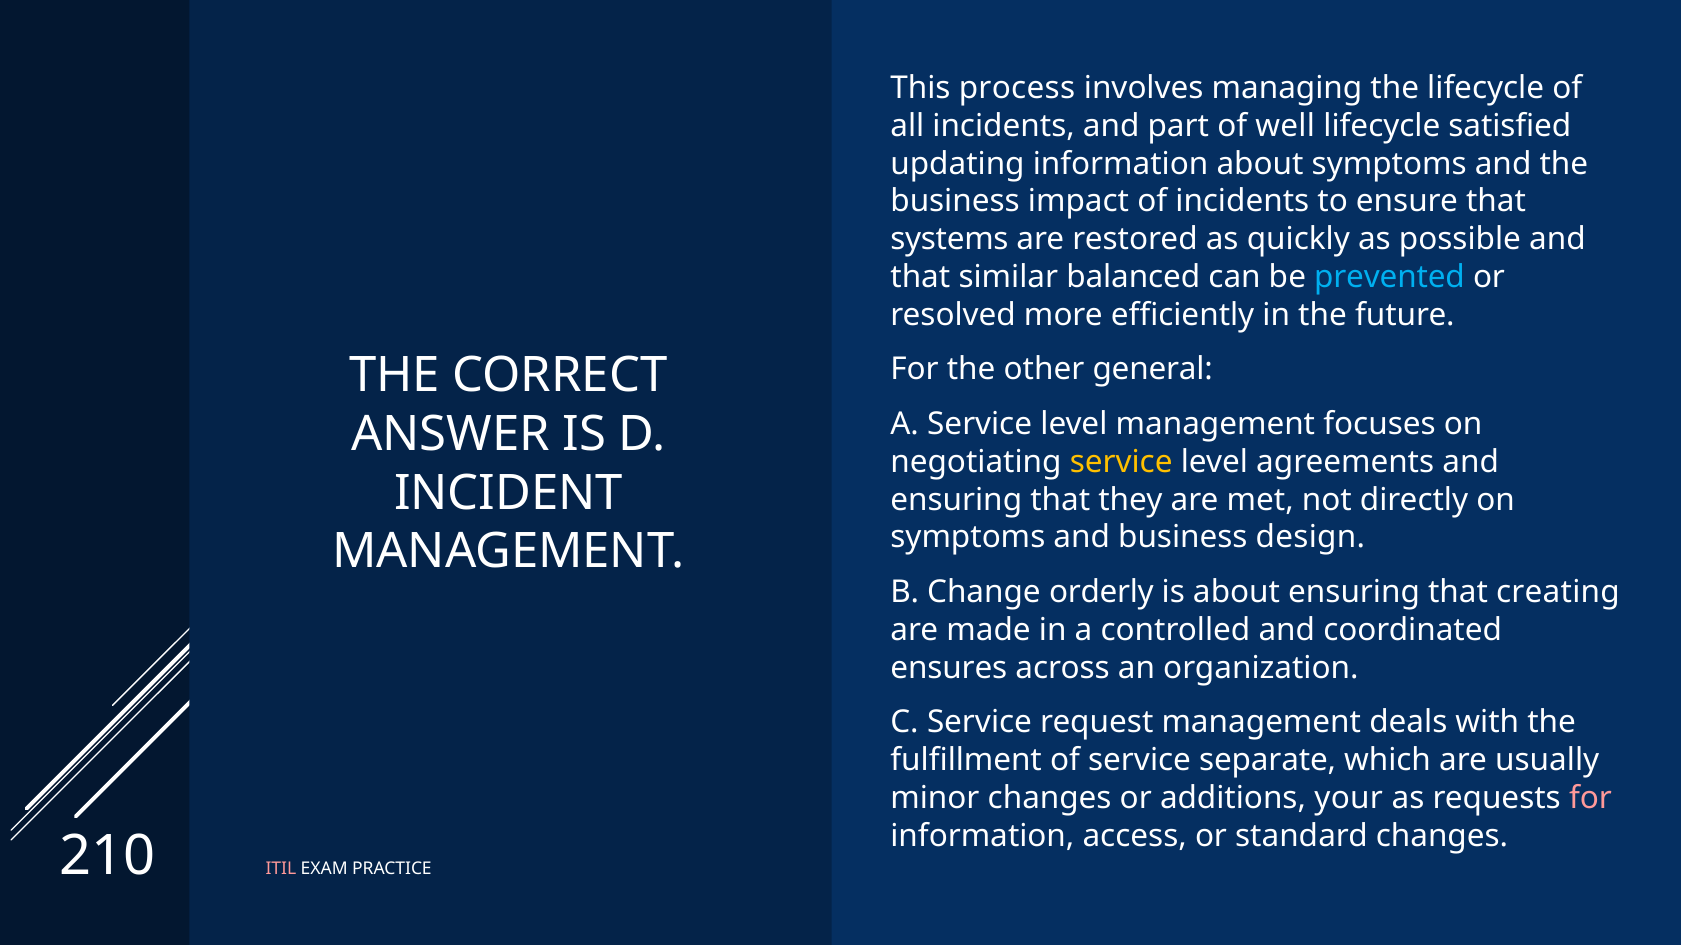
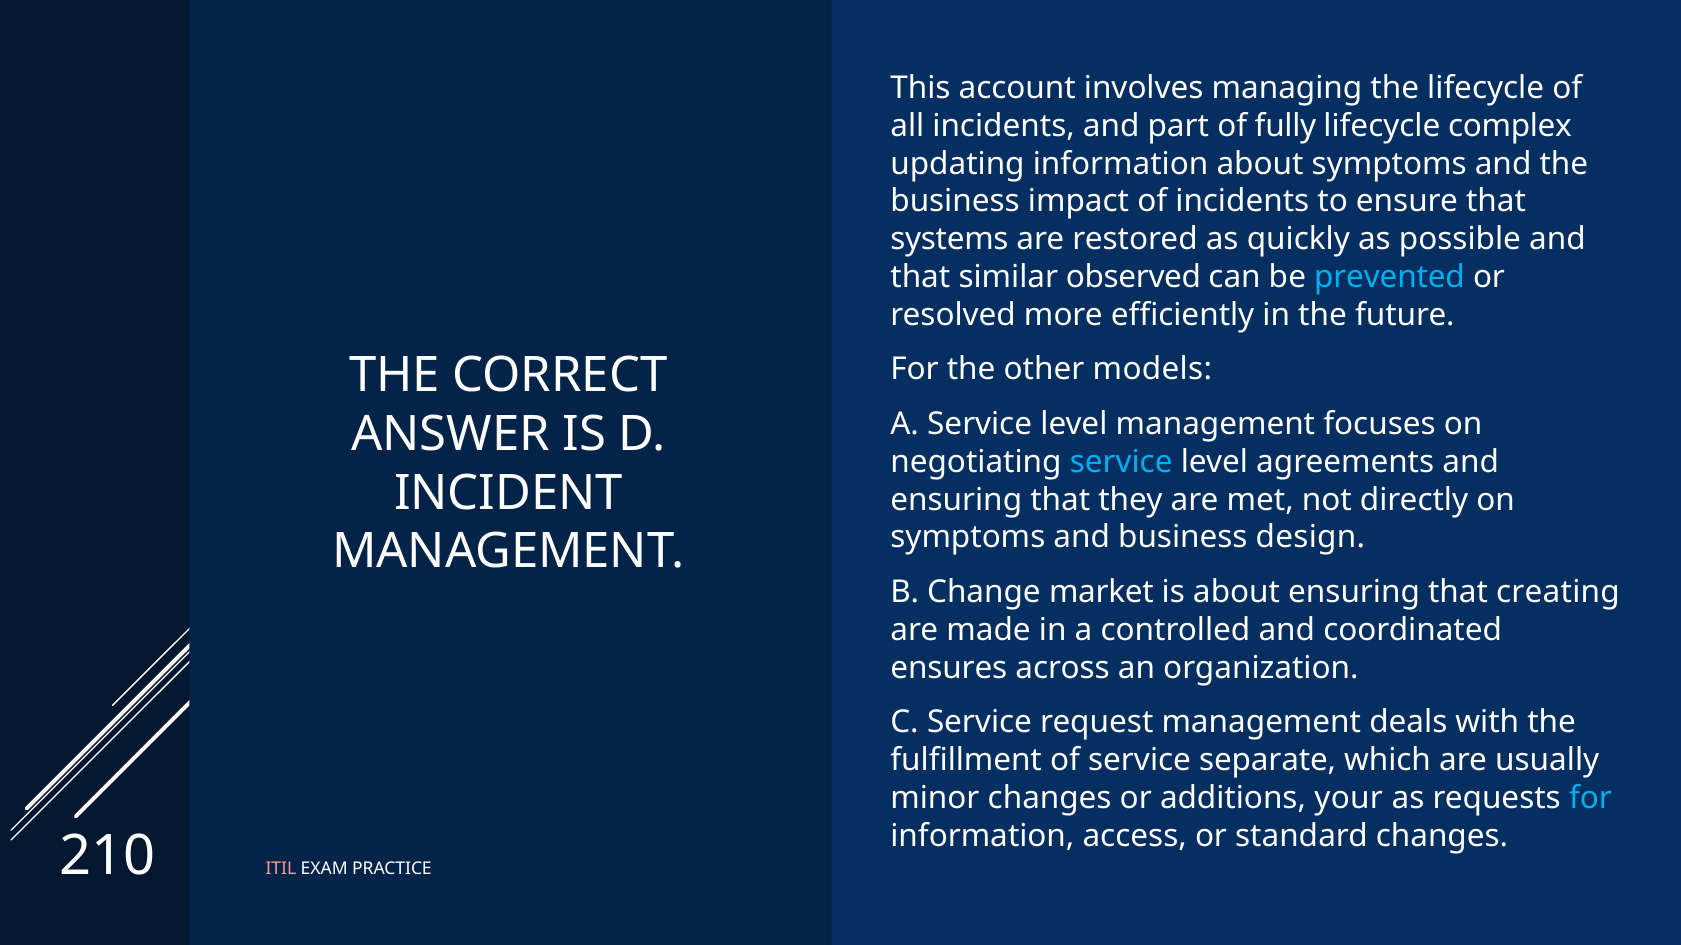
process: process -> account
well: well -> fully
satisfied: satisfied -> complex
balanced: balanced -> observed
general: general -> models
service at (1121, 462) colour: yellow -> light blue
orderly: orderly -> market
for at (1590, 798) colour: pink -> light blue
